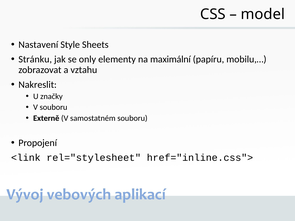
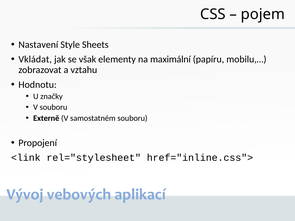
model: model -> pojem
Stránku: Stránku -> Vkládat
only: only -> však
Nakreslit: Nakreslit -> Hodnotu
